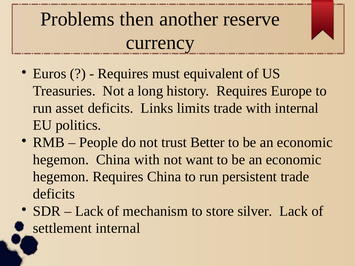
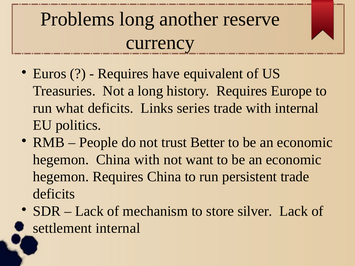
Problems then: then -> long
must: must -> have
asset: asset -> what
limits: limits -> series
